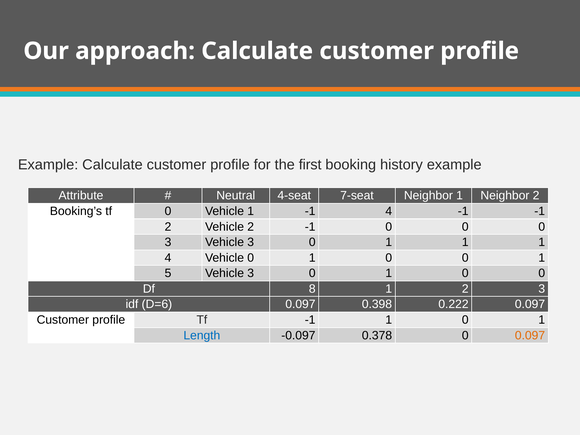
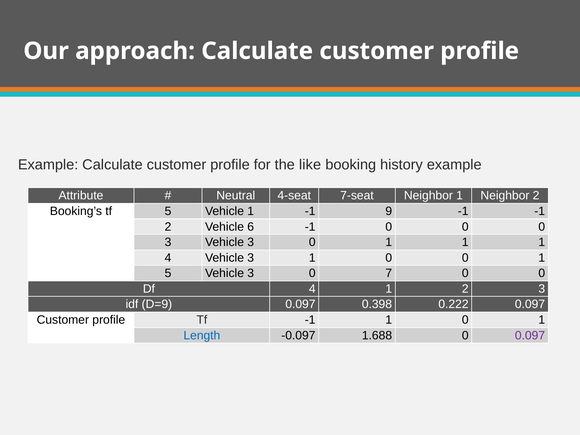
first: first -> like
tf 0: 0 -> 5
-1 4: 4 -> 9
Vehicle 2: 2 -> 6
4 Vehicle 0: 0 -> 3
1 at (389, 273): 1 -> 7
Df 8: 8 -> 4
D=6: D=6 -> D=9
0.378: 0.378 -> 1.688
0.097 at (530, 335) colour: orange -> purple
